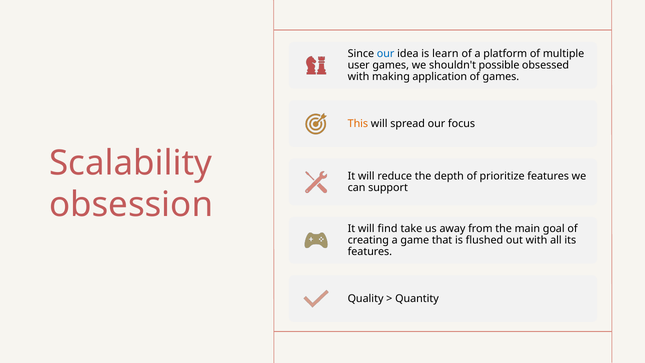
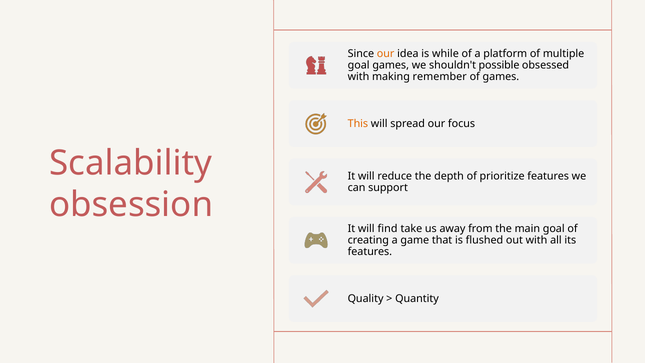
our at (386, 54) colour: blue -> orange
learn: learn -> while
user at (359, 65): user -> goal
application: application -> remember
